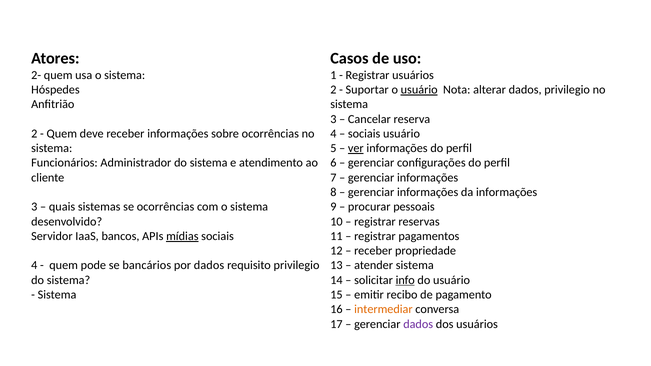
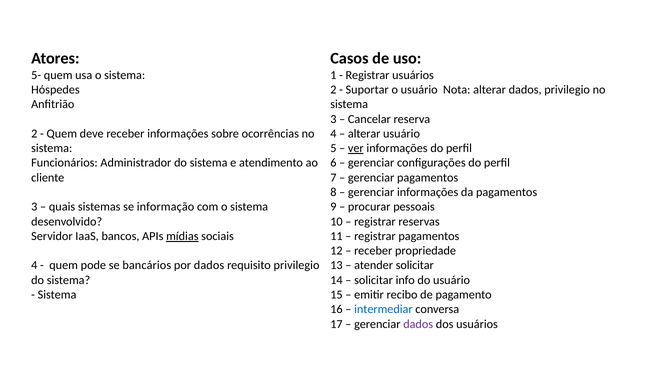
2-: 2- -> 5-
usuário at (419, 90) underline: present -> none
sociais at (364, 134): sociais -> alterar
informações at (428, 178): informações -> pagamentos
da informações: informações -> pagamentos
se ocorrências: ocorrências -> informação
atender sistema: sistema -> solicitar
info underline: present -> none
intermediar colour: orange -> blue
